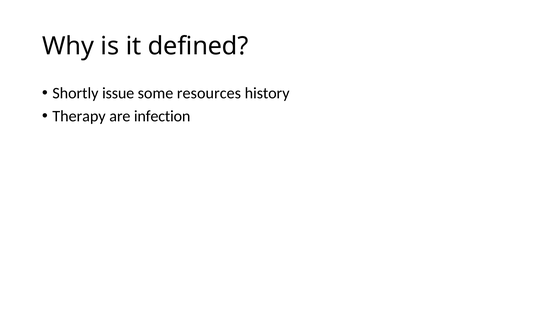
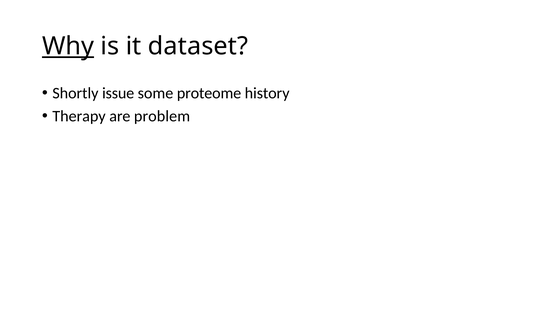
Why underline: none -> present
defined: defined -> dataset
resources: resources -> proteome
infection: infection -> problem
